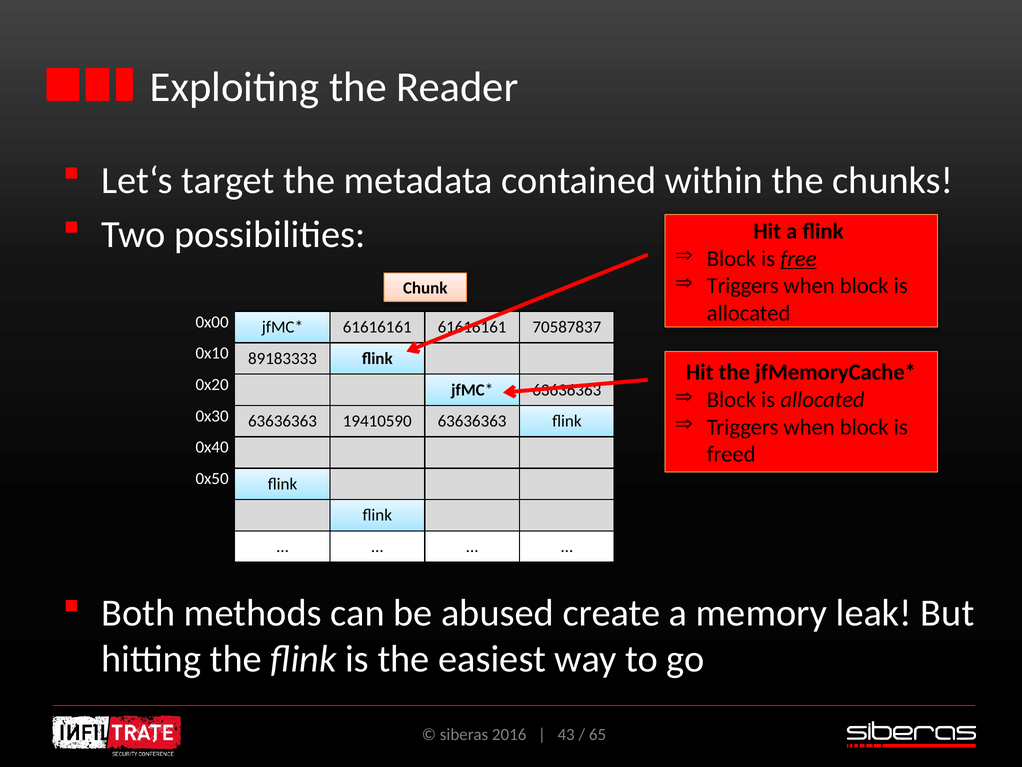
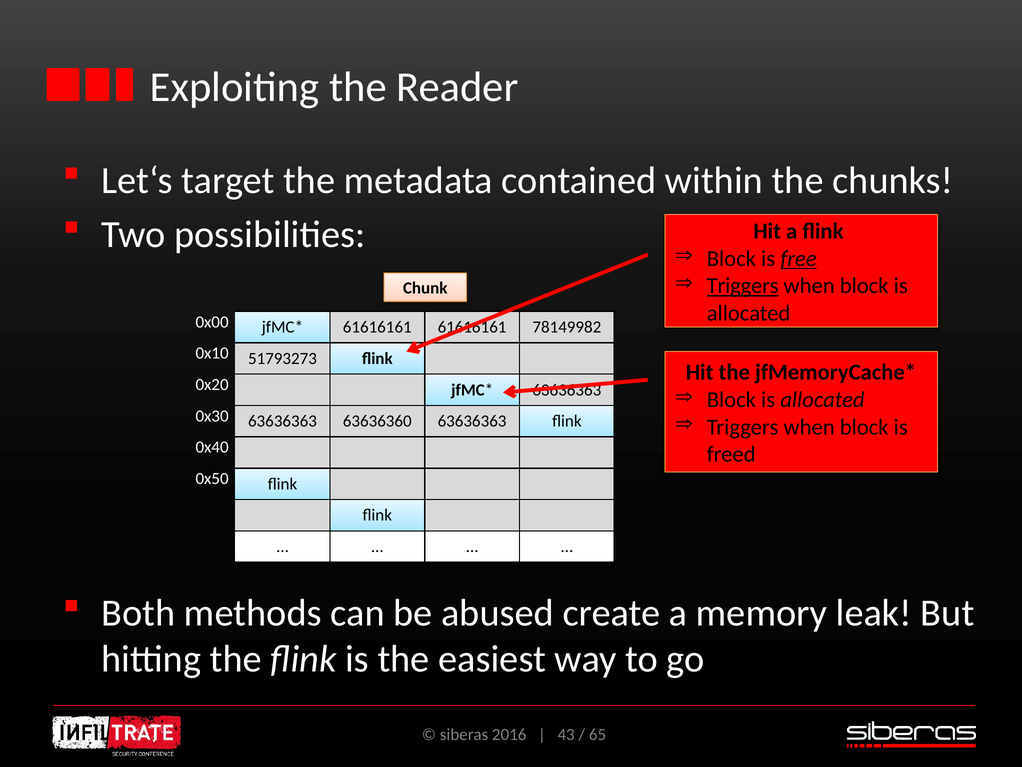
Triggers at (743, 286) underline: none -> present
70587837: 70587837 -> 78149982
89183333: 89183333 -> 51793273
19410590: 19410590 -> 63636360
